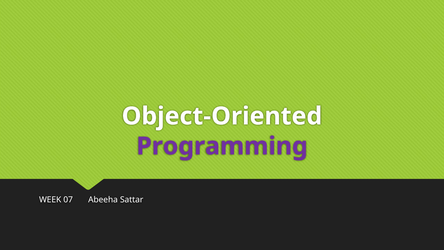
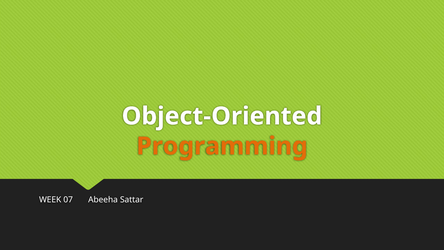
Programming colour: purple -> orange
